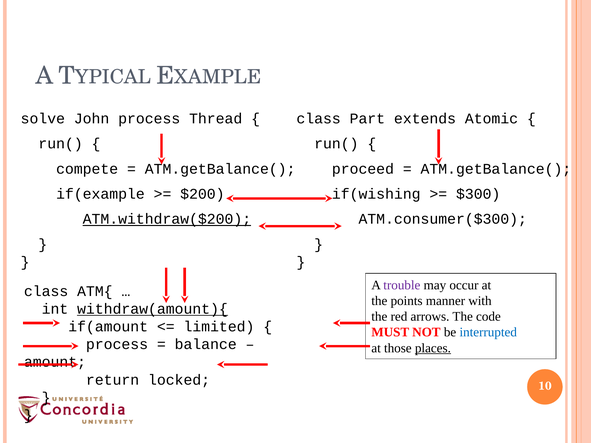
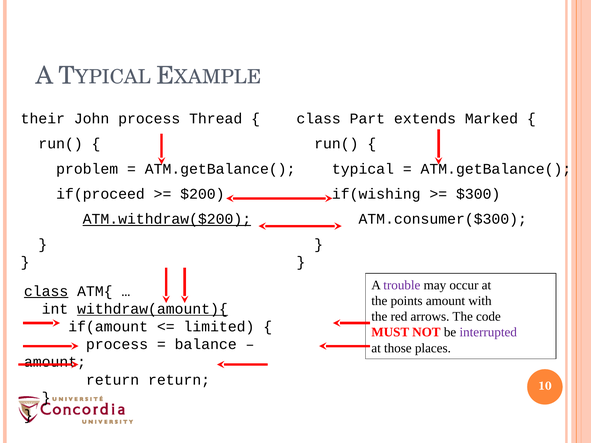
solve: solve -> their
Atomic: Atomic -> Marked
compete: compete -> problem
proceed: proceed -> typical
if(example: if(example -> if(proceed
class at (46, 291) underline: none -> present
points manner: manner -> amount
interrupted colour: blue -> purple
places underline: present -> none
return locked: locked -> return
